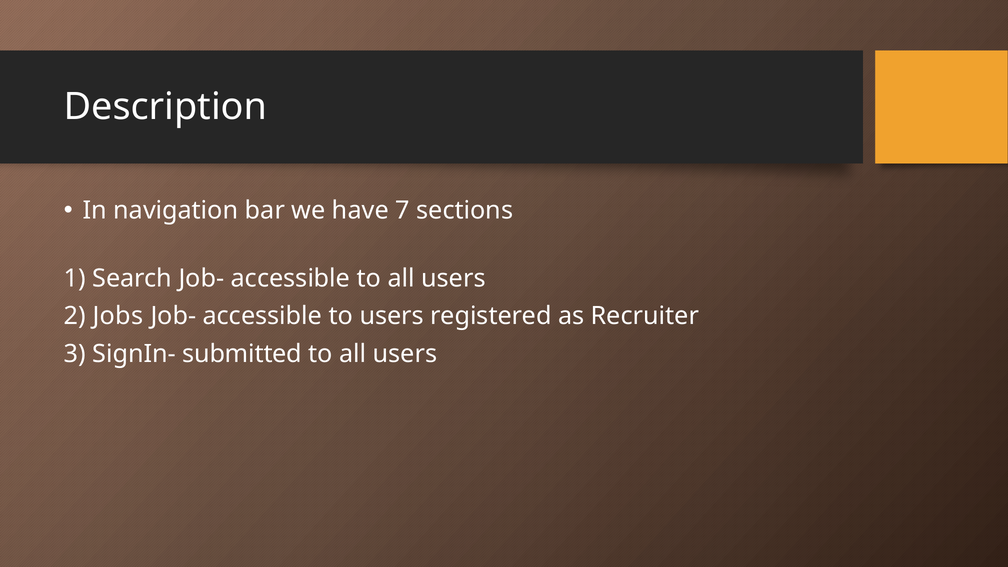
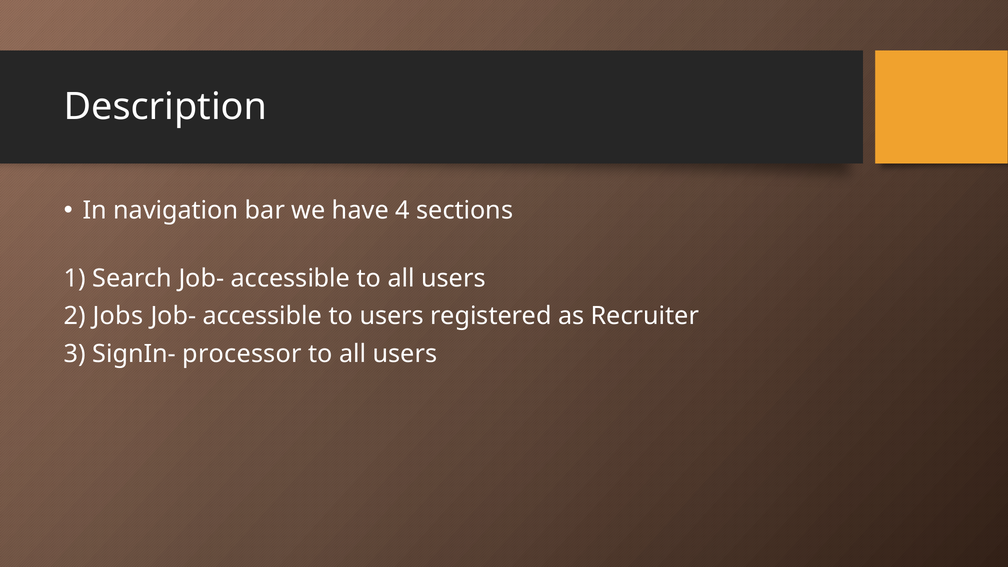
7: 7 -> 4
submitted: submitted -> processor
